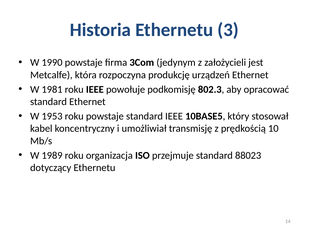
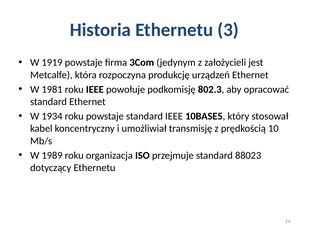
1990: 1990 -> 1919
1953: 1953 -> 1934
